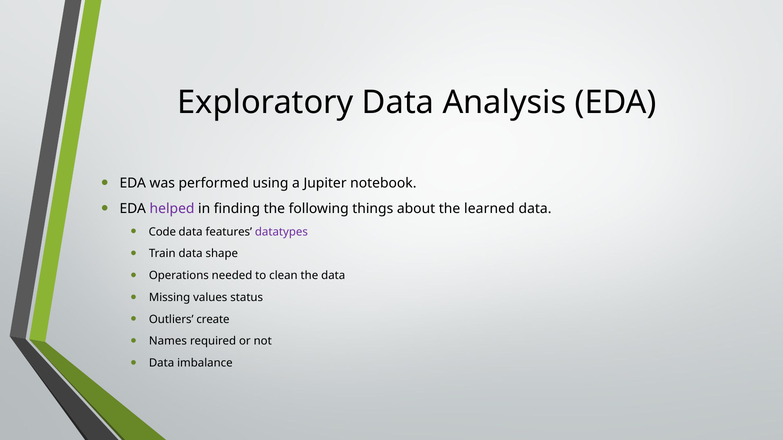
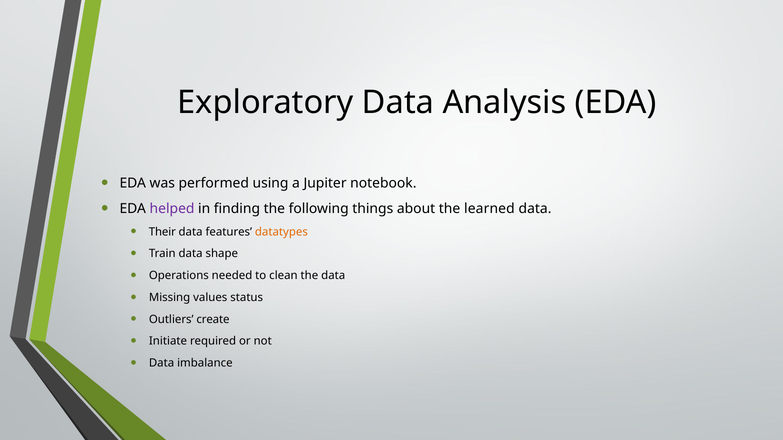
Code: Code -> Their
datatypes colour: purple -> orange
Names: Names -> Initiate
